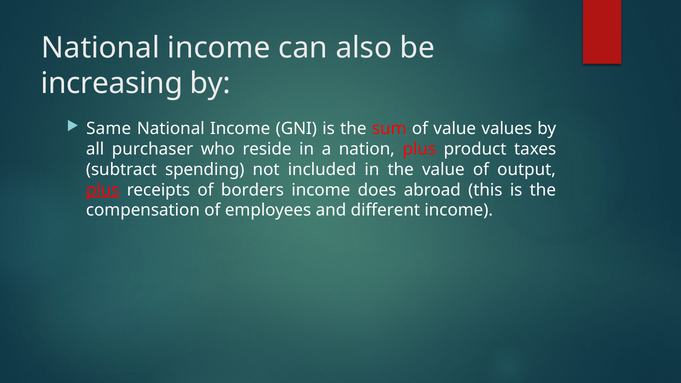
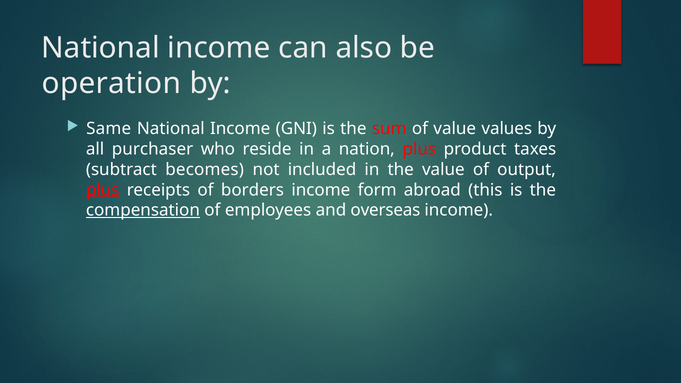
increasing: increasing -> operation
spending: spending -> becomes
does: does -> form
compensation underline: none -> present
different: different -> overseas
